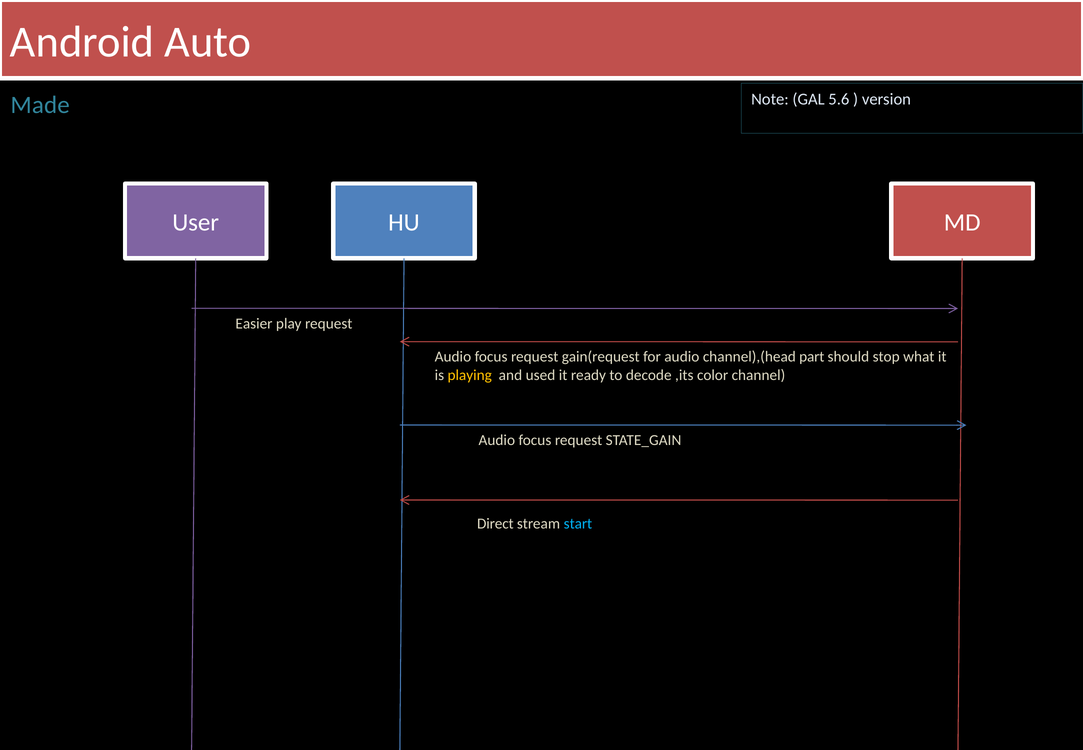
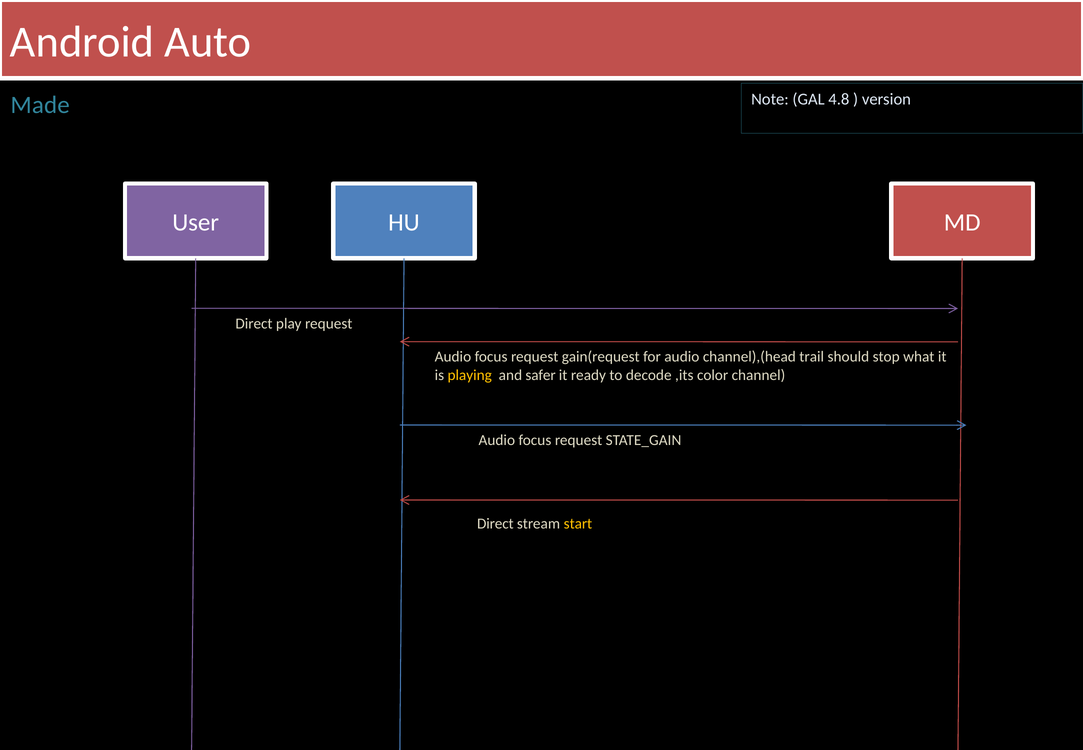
5.6: 5.6 -> 4.8
Easier at (254, 323): Easier -> Direct
part: part -> trail
used: used -> safer
start colour: light blue -> yellow
